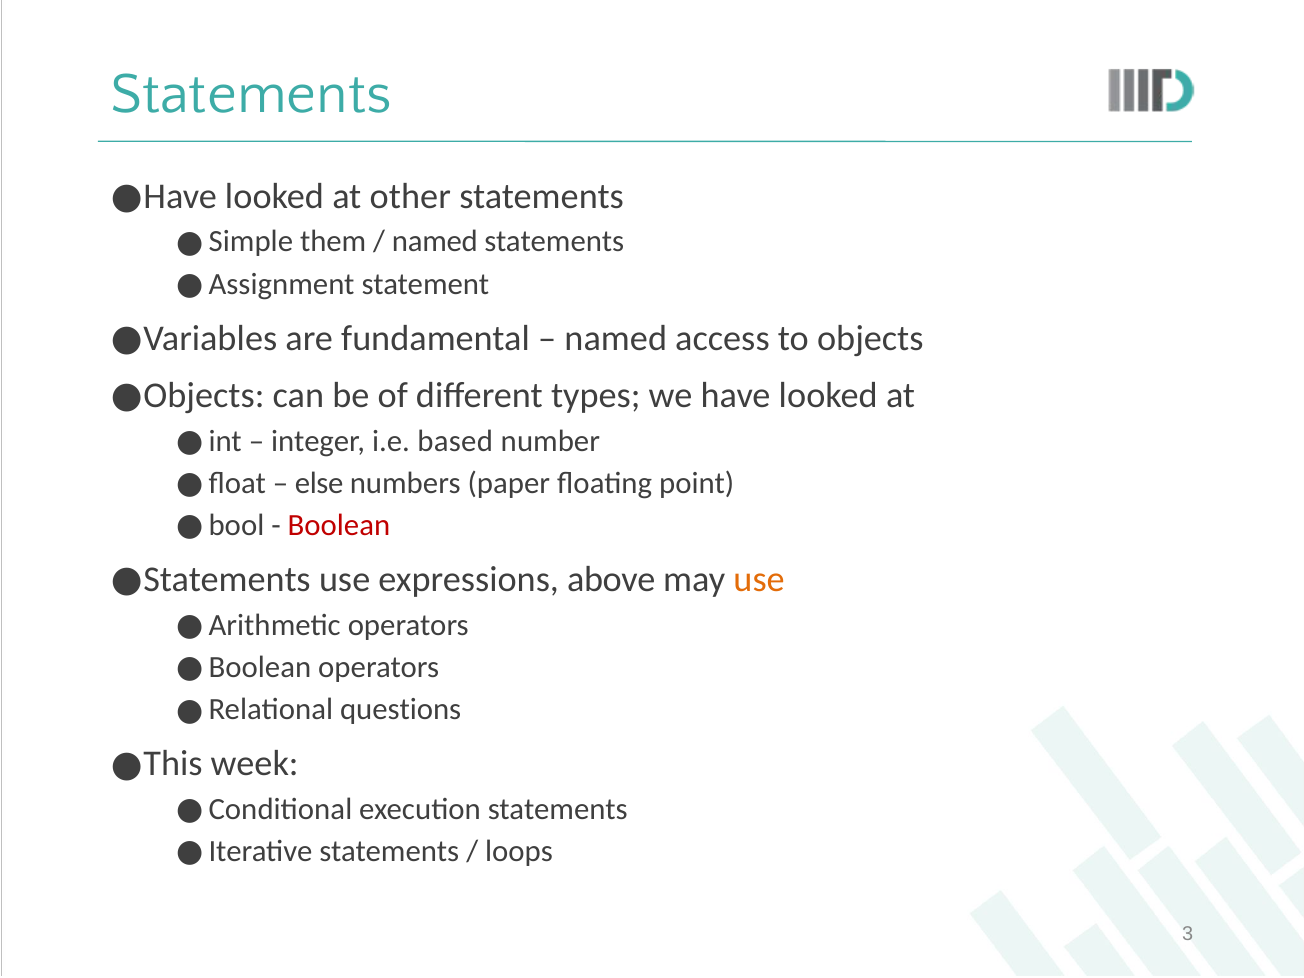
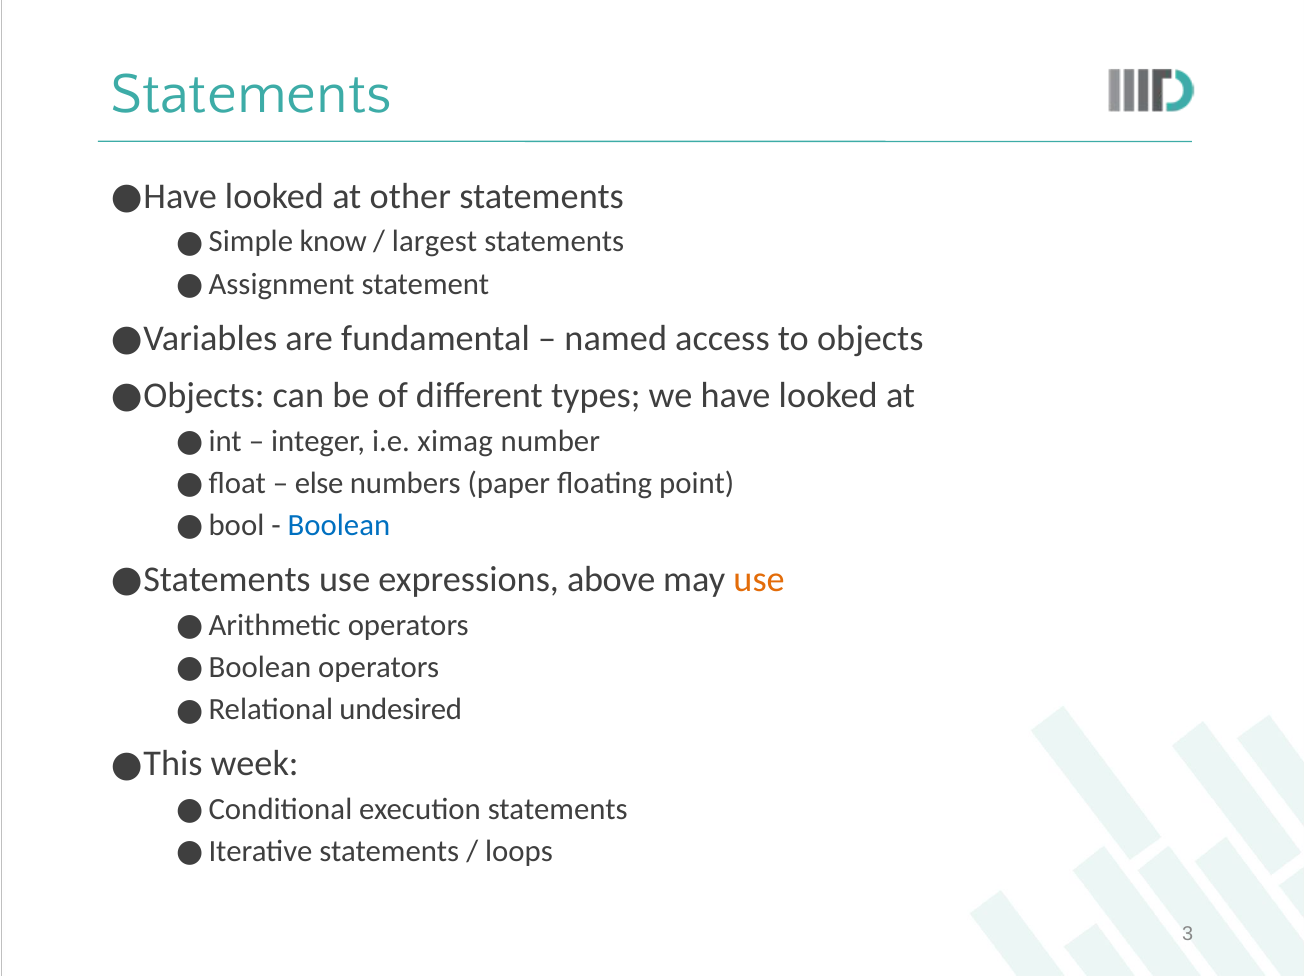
them: them -> know
named at (435, 242): named -> largest
based: based -> ximag
Boolean colour: red -> blue
questions: questions -> undesired
